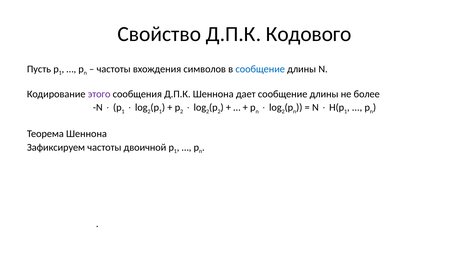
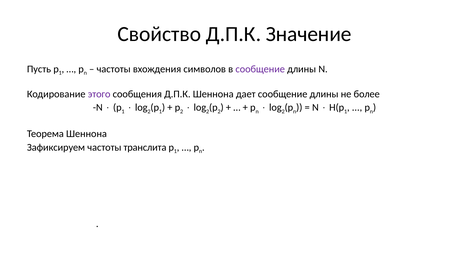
Кодового: Кодового -> Значение
сообщение at (260, 69) colour: blue -> purple
двоичной: двоичной -> транслита
